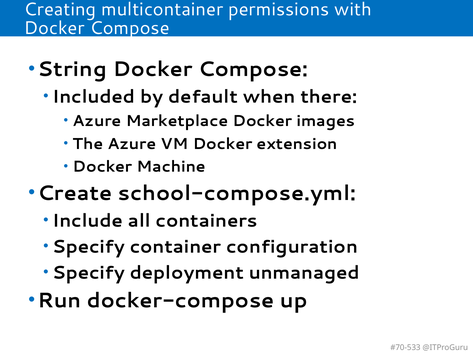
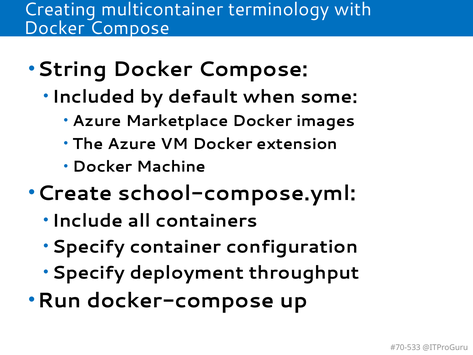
permissions: permissions -> terminology
there: there -> some
unmanaged: unmanaged -> throughput
